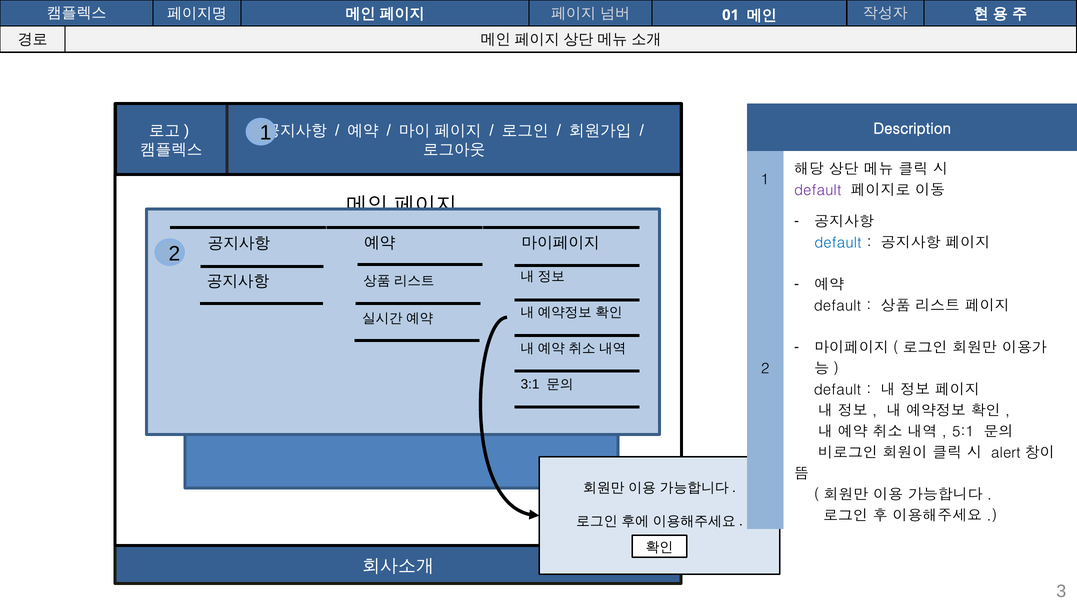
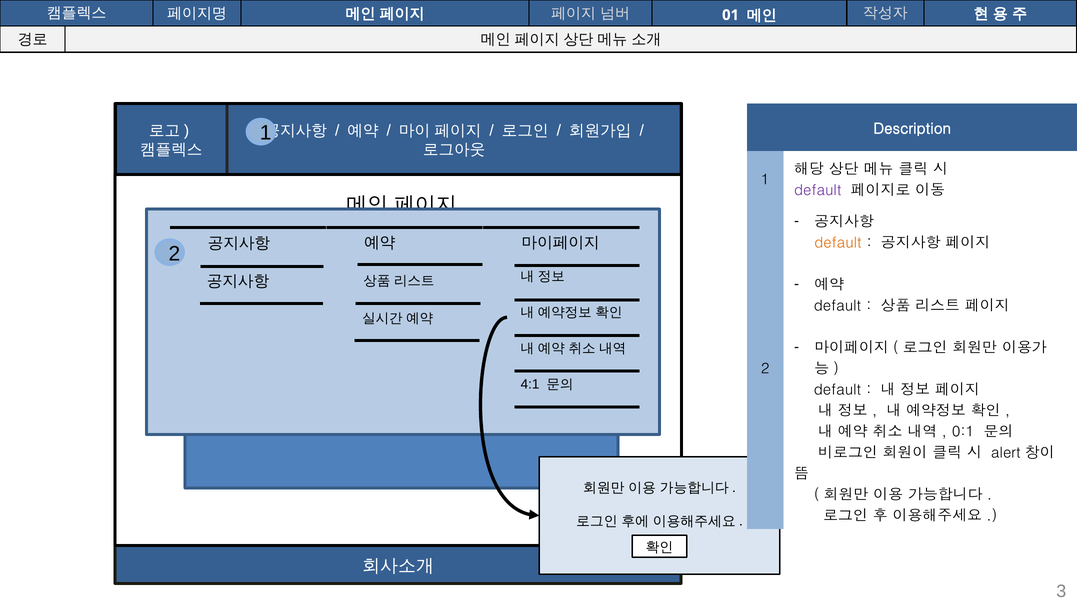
default at (838, 243) colour: blue -> orange
3:1: 3:1 -> 4:1
5:1: 5:1 -> 0:1
